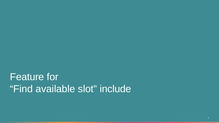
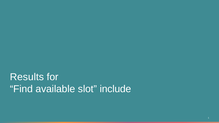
Feature: Feature -> Results
